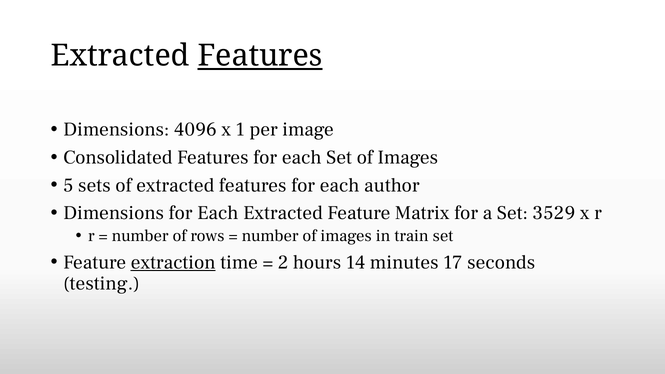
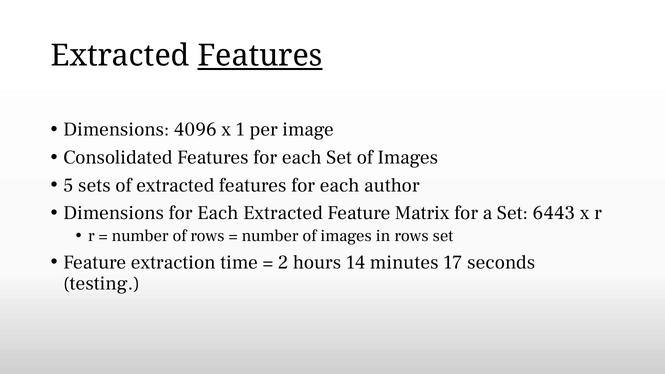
3529: 3529 -> 6443
in train: train -> rows
extraction underline: present -> none
